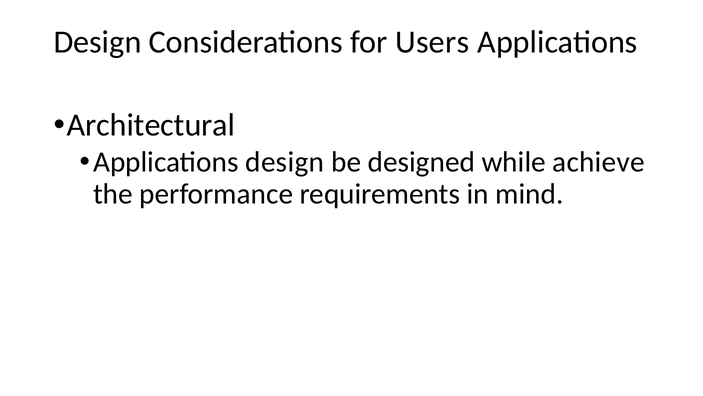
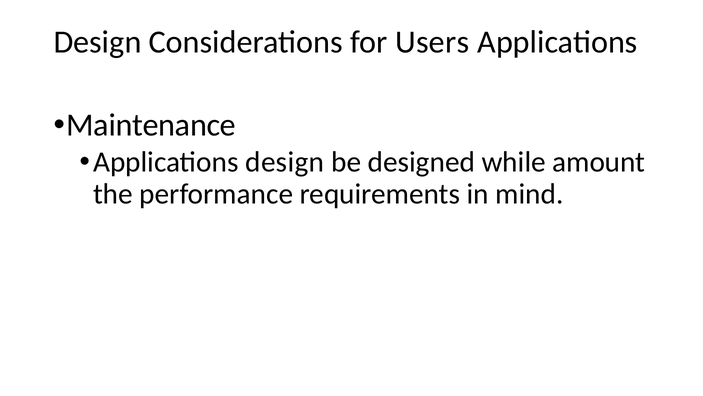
Architectural: Architectural -> Maintenance
achieve: achieve -> amount
